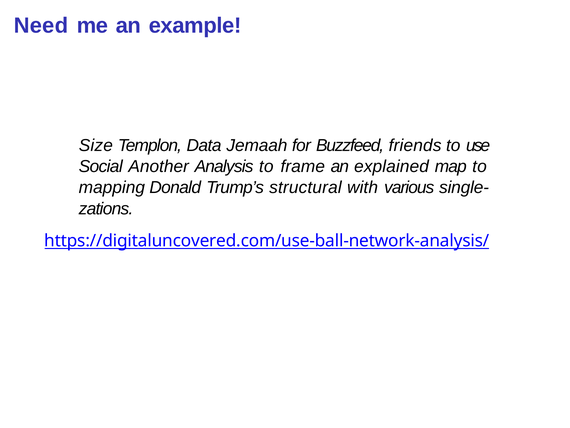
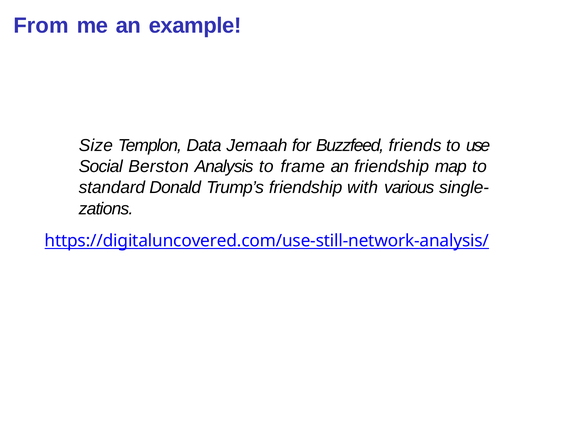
Need: Need -> From
Another: Another -> Berston
an explained: explained -> friendship
mapping: mapping -> standard
Trump’s structural: structural -> friendship
https://digitaluncovered.com/use-ball-network-analysis/: https://digitaluncovered.com/use-ball-network-analysis/ -> https://digitaluncovered.com/use-still-network-analysis/
